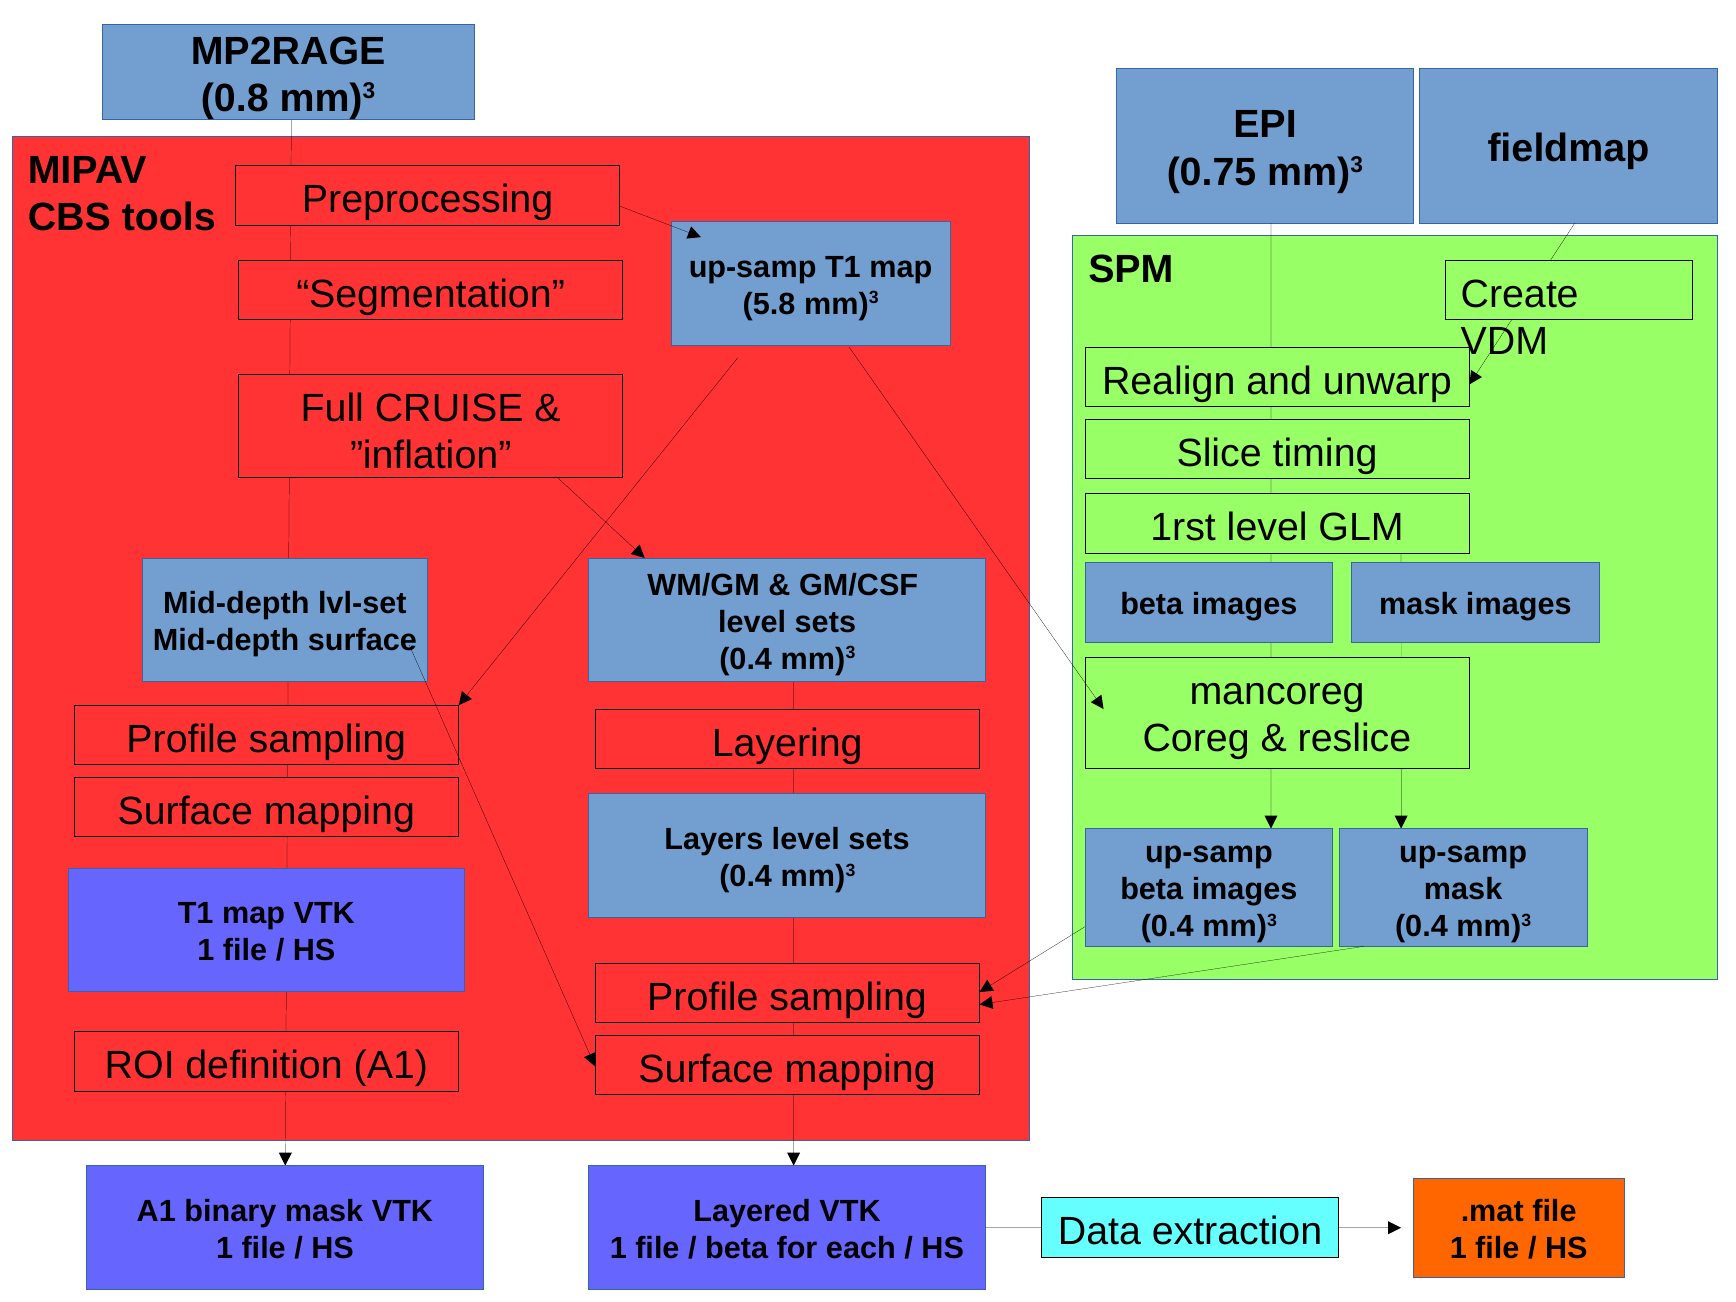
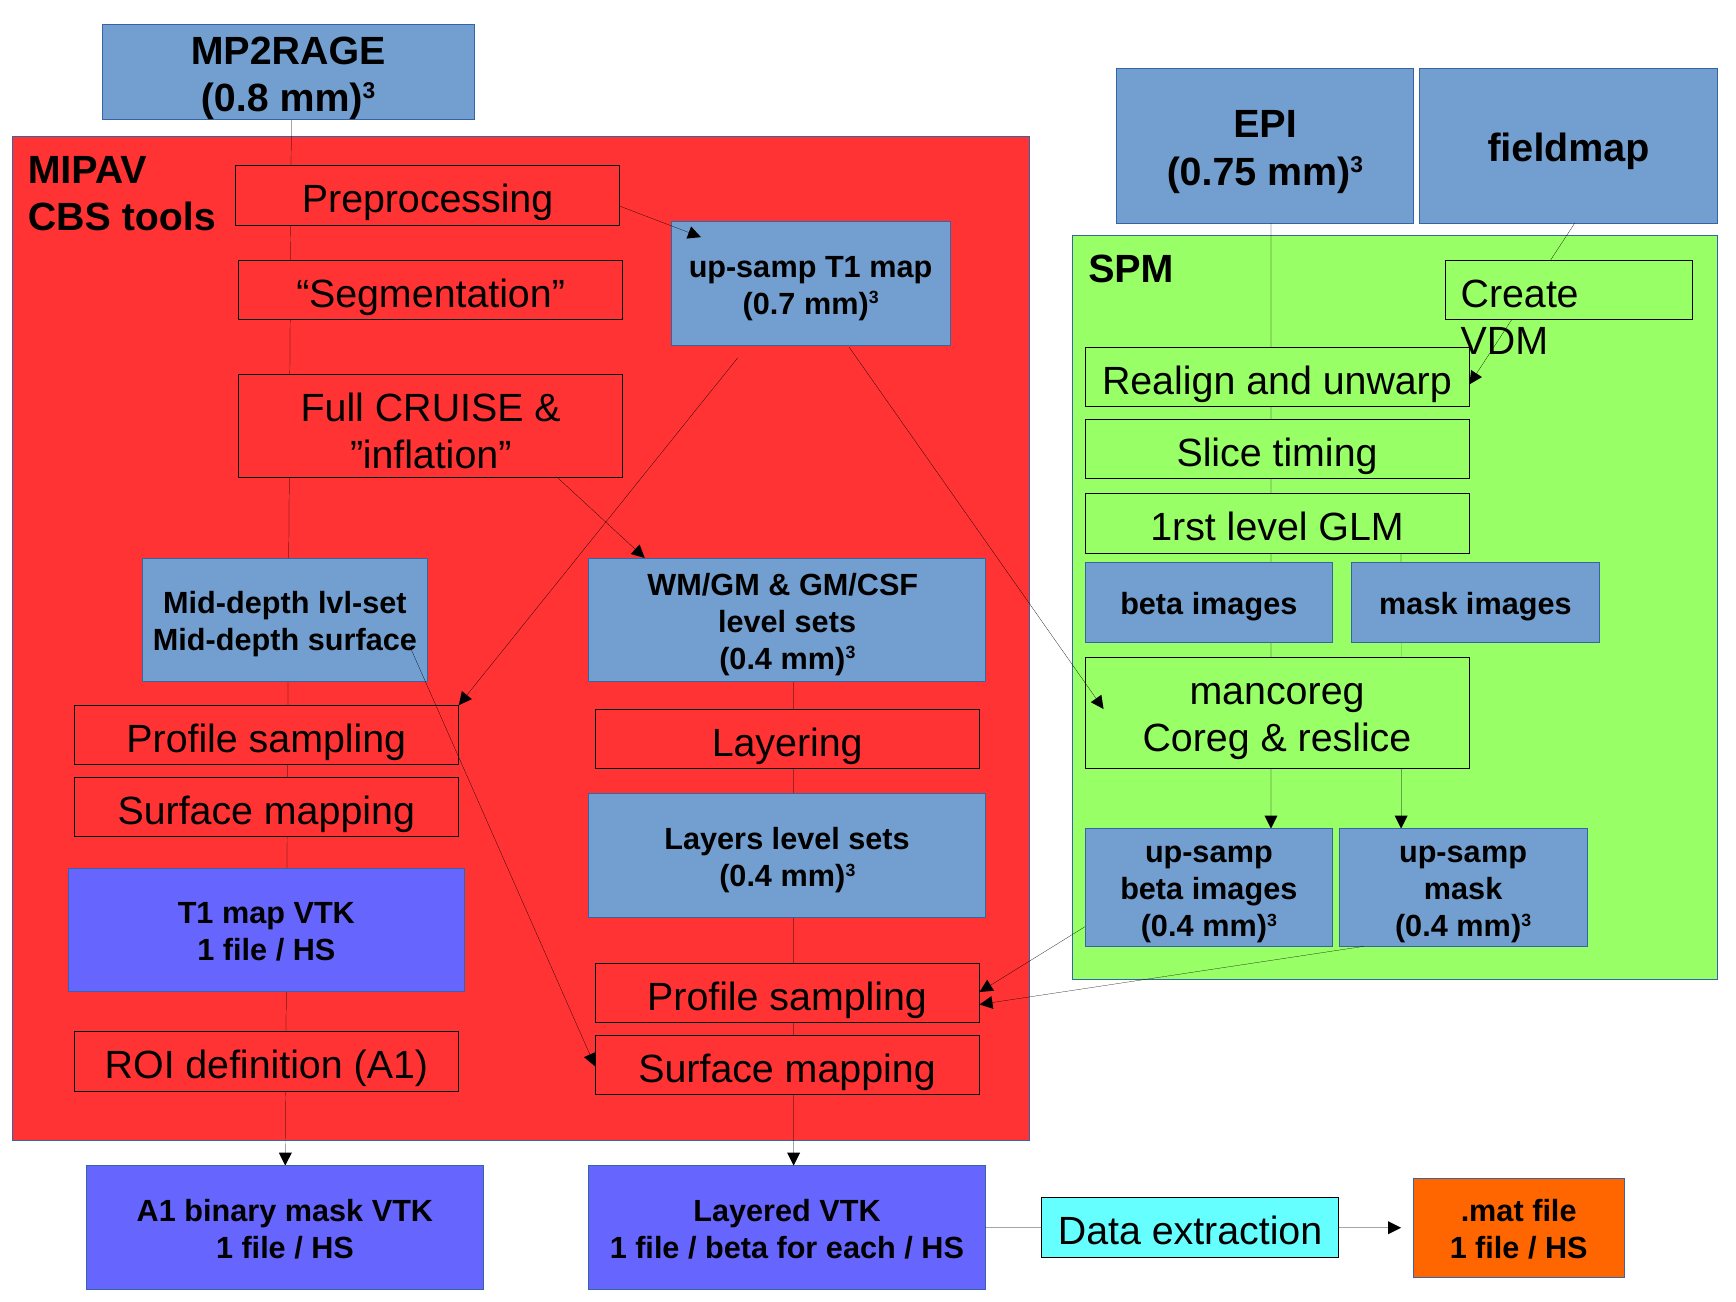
5.8: 5.8 -> 0.7
